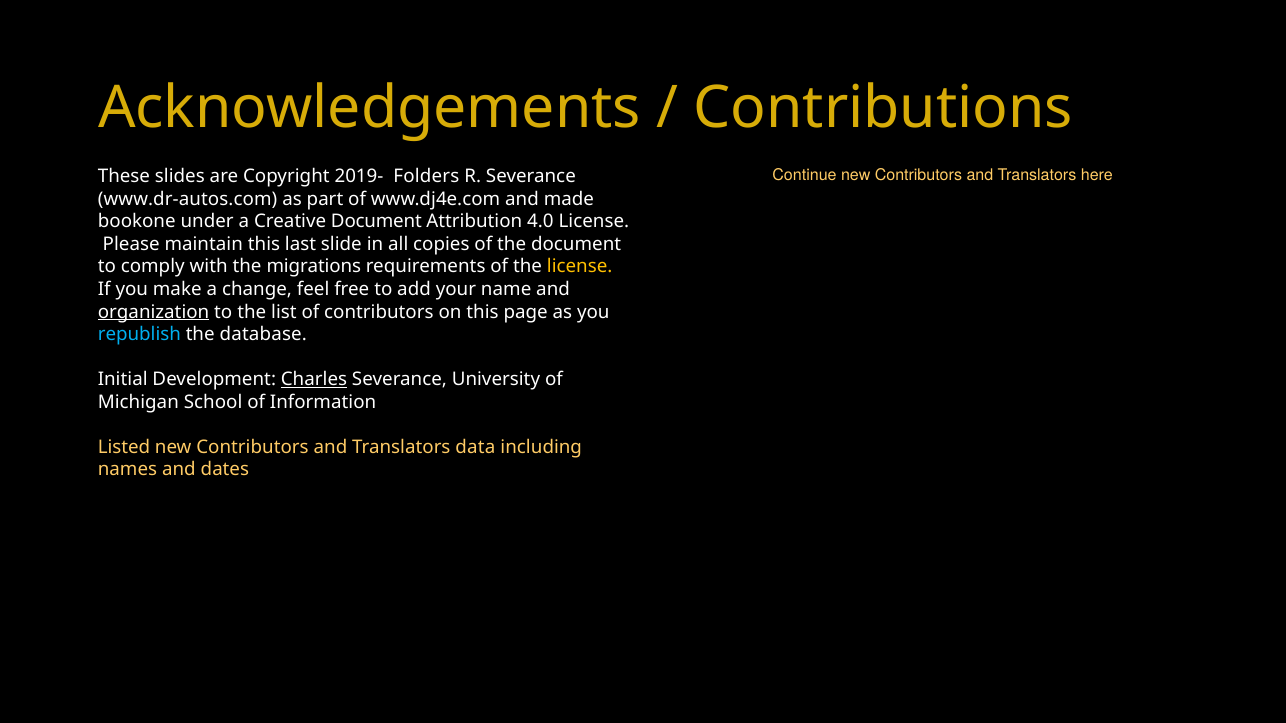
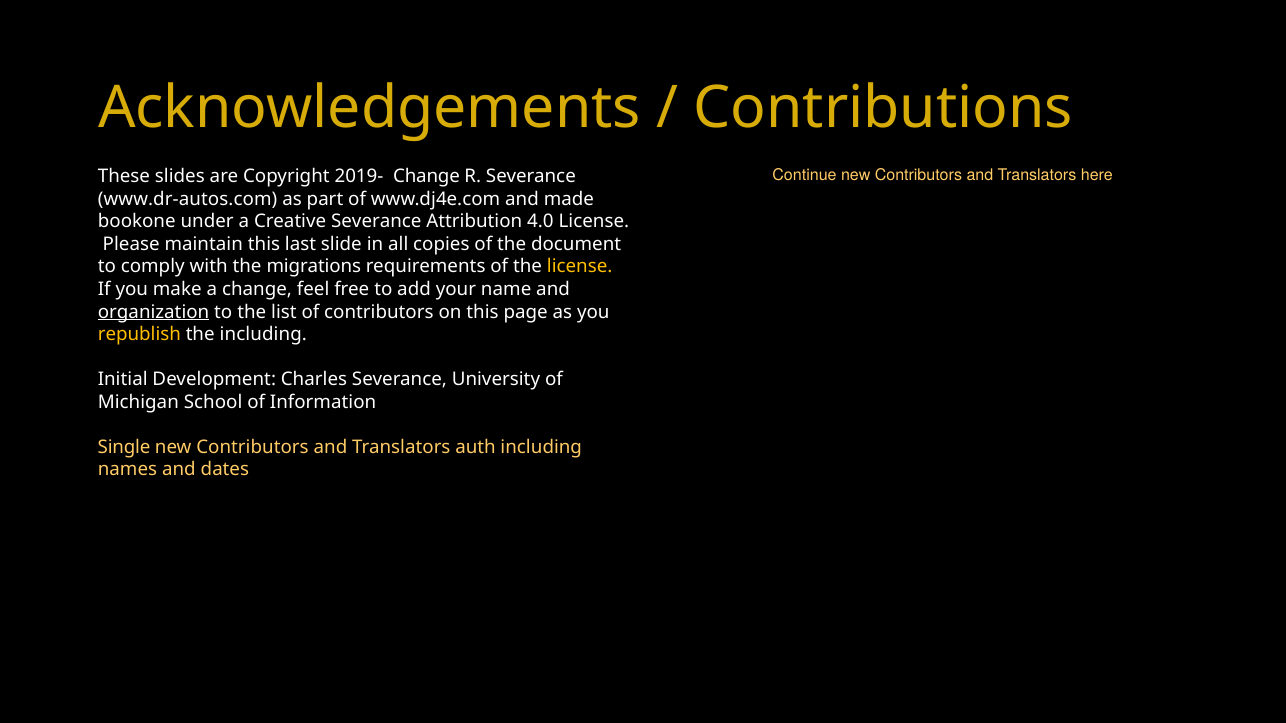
2019- Folders: Folders -> Change
Creative Document: Document -> Severance
republish colour: light blue -> yellow
the database: database -> including
Charles underline: present -> none
Listed: Listed -> Single
data: data -> auth
